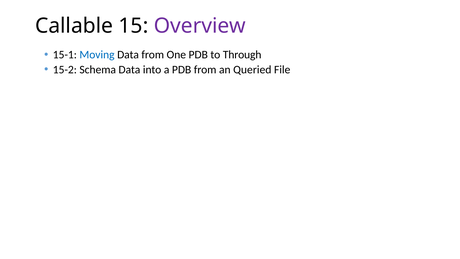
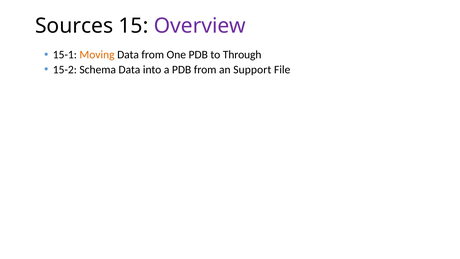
Callable: Callable -> Sources
Moving colour: blue -> orange
Queried: Queried -> Support
